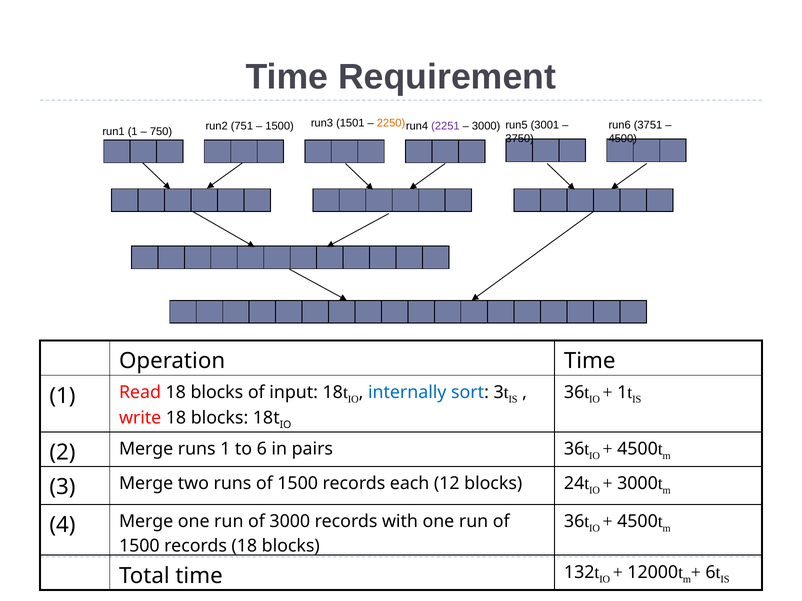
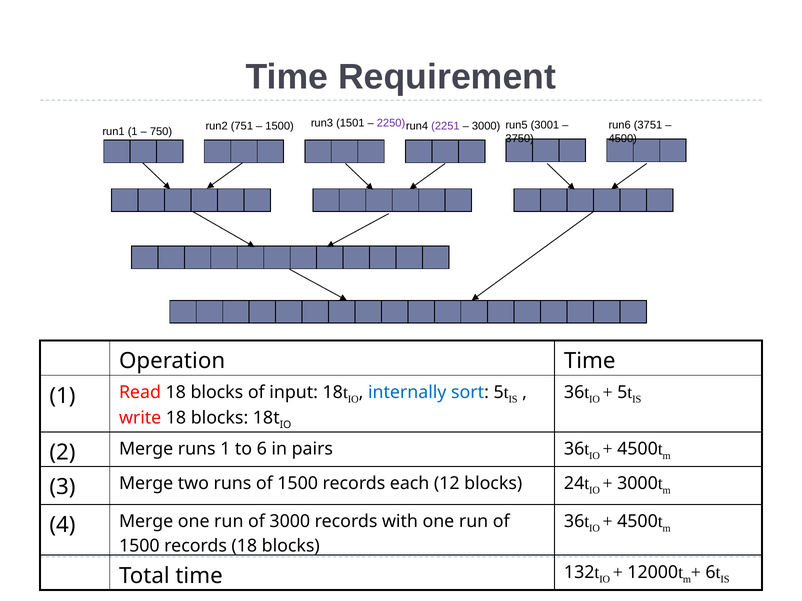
2250 colour: orange -> purple
1 at (622, 393): 1 -> 5
sort 3: 3 -> 5
